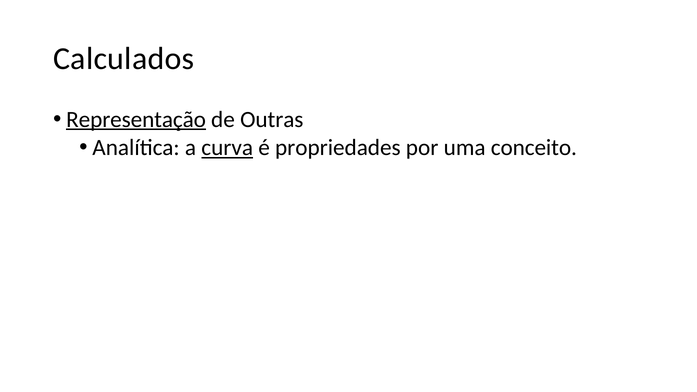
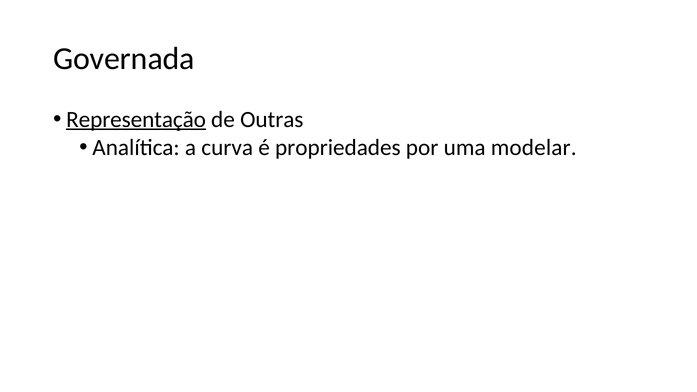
Calculados: Calculados -> Governada
curva underline: present -> none
conceito: conceito -> modelar
